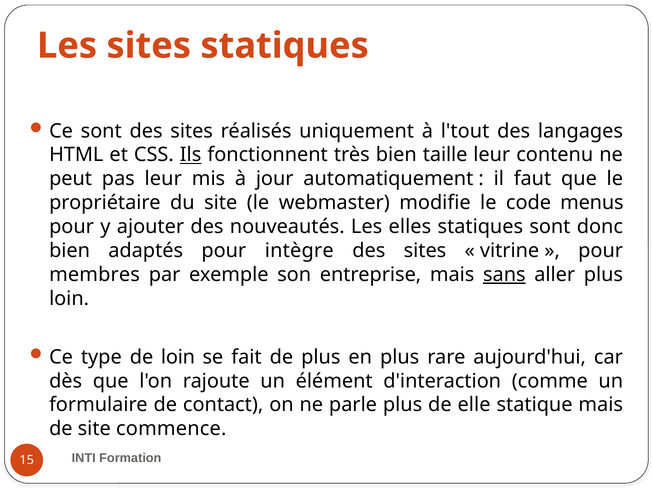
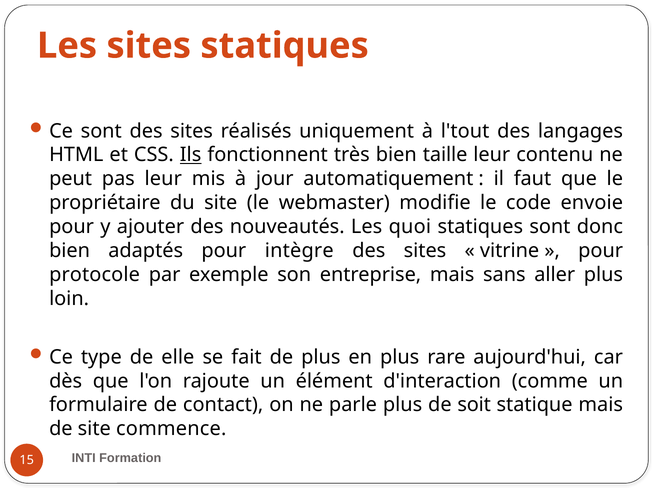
menus: menus -> envoie
elles: elles -> quoi
membres: membres -> protocole
sans underline: present -> none
de loin: loin -> elle
elle: elle -> soit
